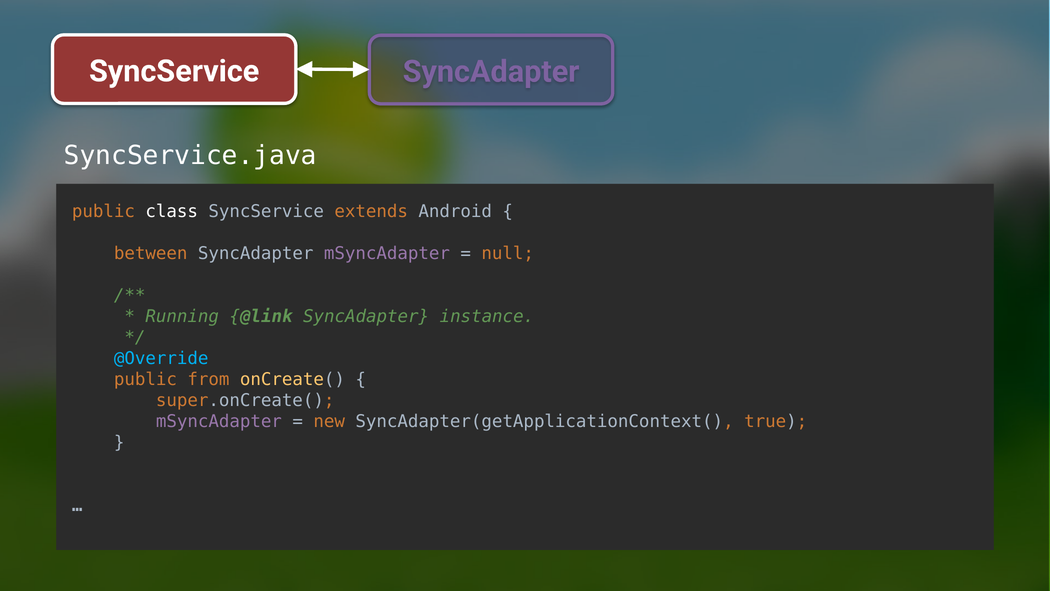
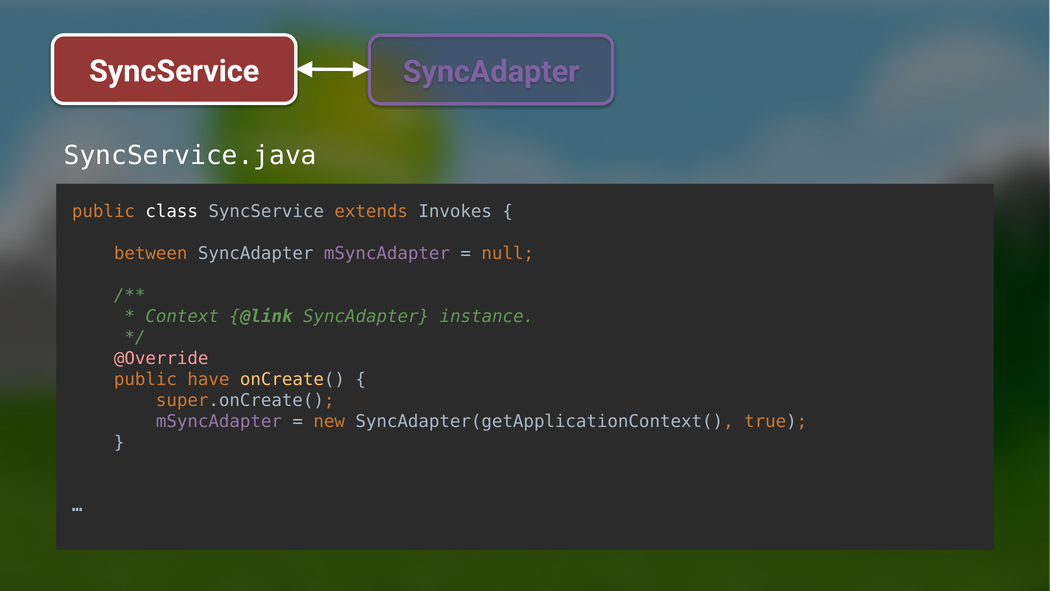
Android: Android -> Invokes
Running: Running -> Context
@Override colour: light blue -> pink
from: from -> have
